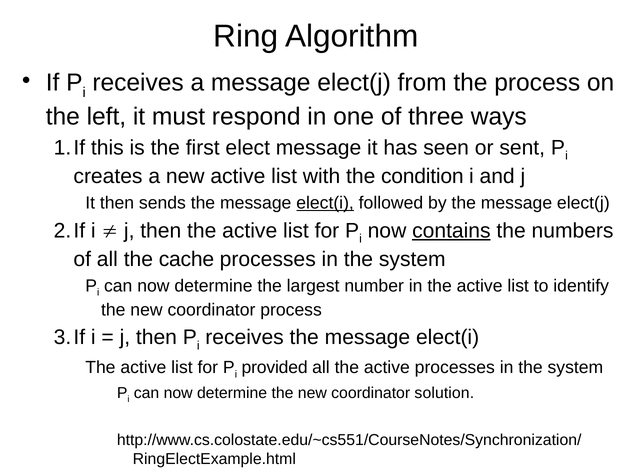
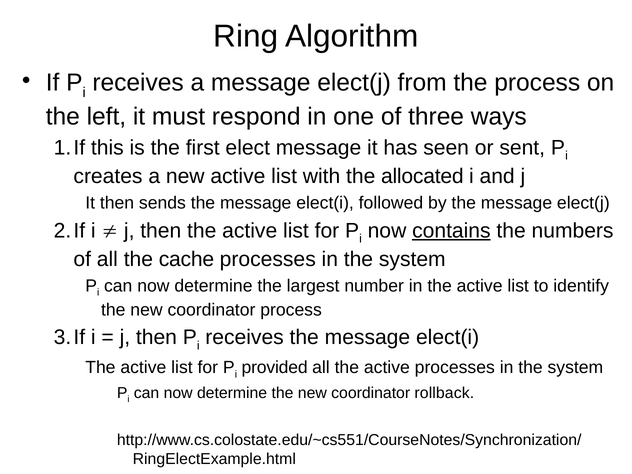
condition: condition -> allocated
elect(i at (325, 203) underline: present -> none
solution: solution -> rollback
